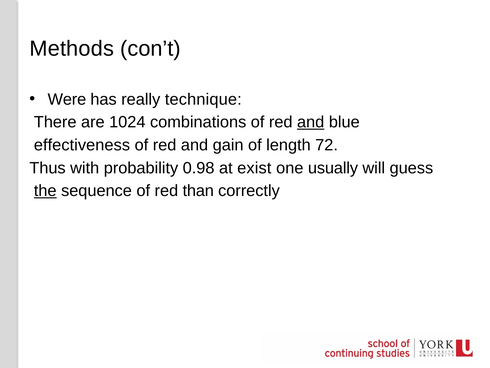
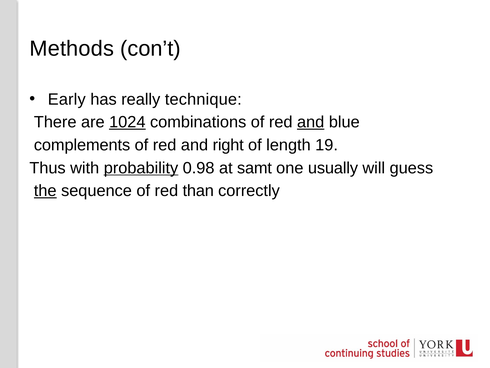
Were: Were -> Early
1024 underline: none -> present
effectiveness: effectiveness -> complements
gain: gain -> right
72: 72 -> 19
probability underline: none -> present
exist: exist -> samt
